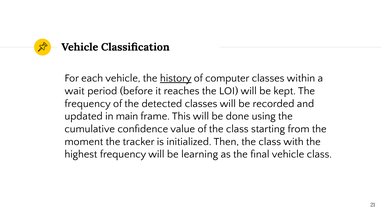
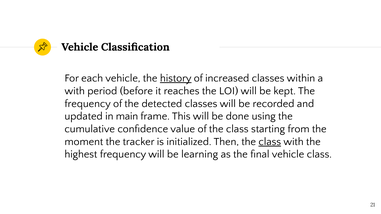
computer: computer -> increased
wait at (75, 91): wait -> with
class at (270, 142) underline: none -> present
